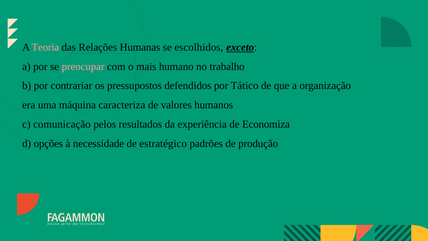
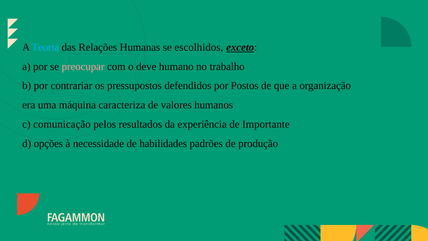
Teoria colour: pink -> light blue
mais: mais -> deve
Tático: Tático -> Postos
Economiza: Economiza -> Importante
estratégico: estratégico -> habilidades
